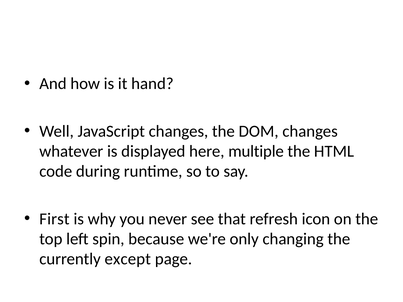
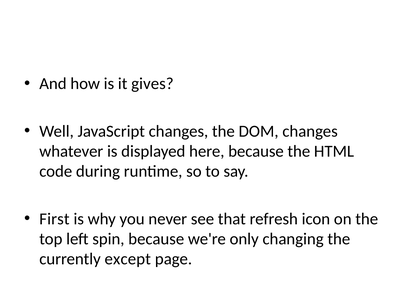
hand: hand -> gives
here multiple: multiple -> because
